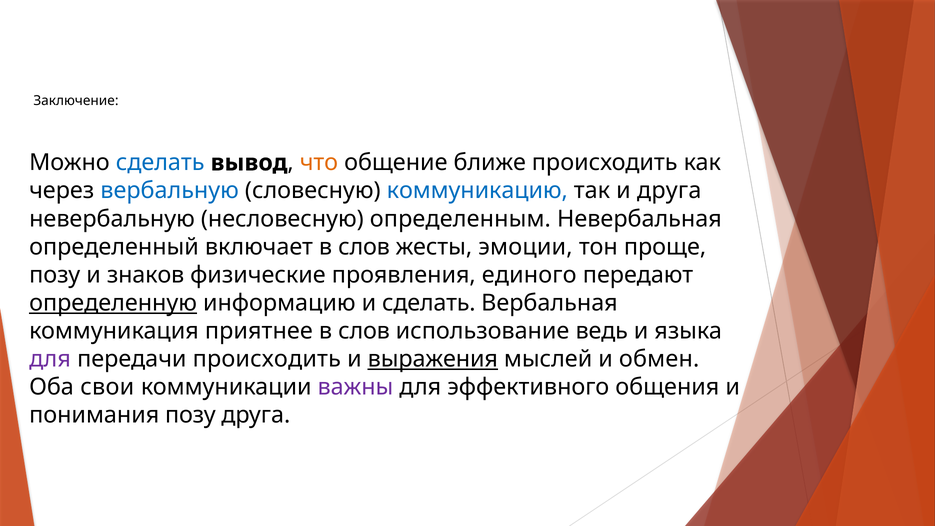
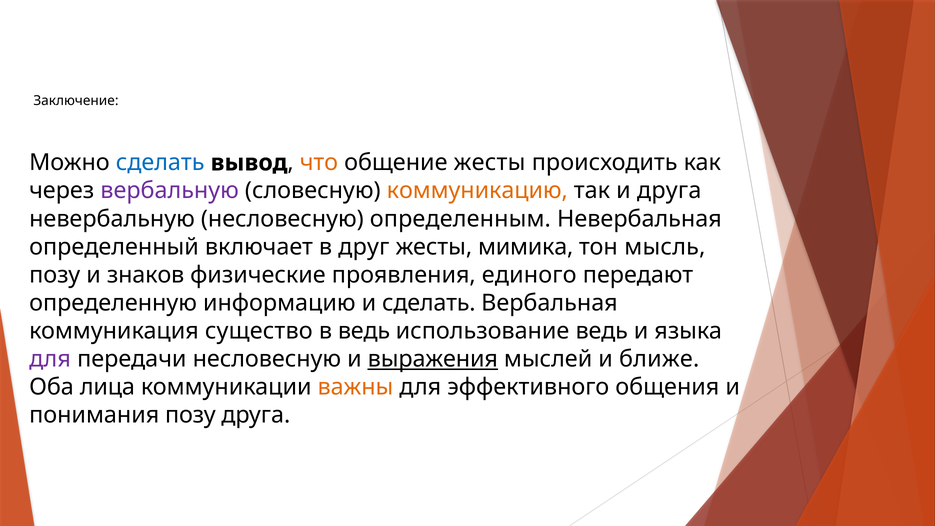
общение ближе: ближе -> жесты
вербальную colour: blue -> purple
коммуникацию colour: blue -> orange
включает в слов: слов -> друг
эмоции: эмоции -> мимика
проще: проще -> мысль
определенную underline: present -> none
приятнее: приятнее -> существо
слов at (364, 331): слов -> ведь
передачи происходить: происходить -> несловесную
обмен: обмен -> ближе
свои: свои -> лица
важны colour: purple -> orange
